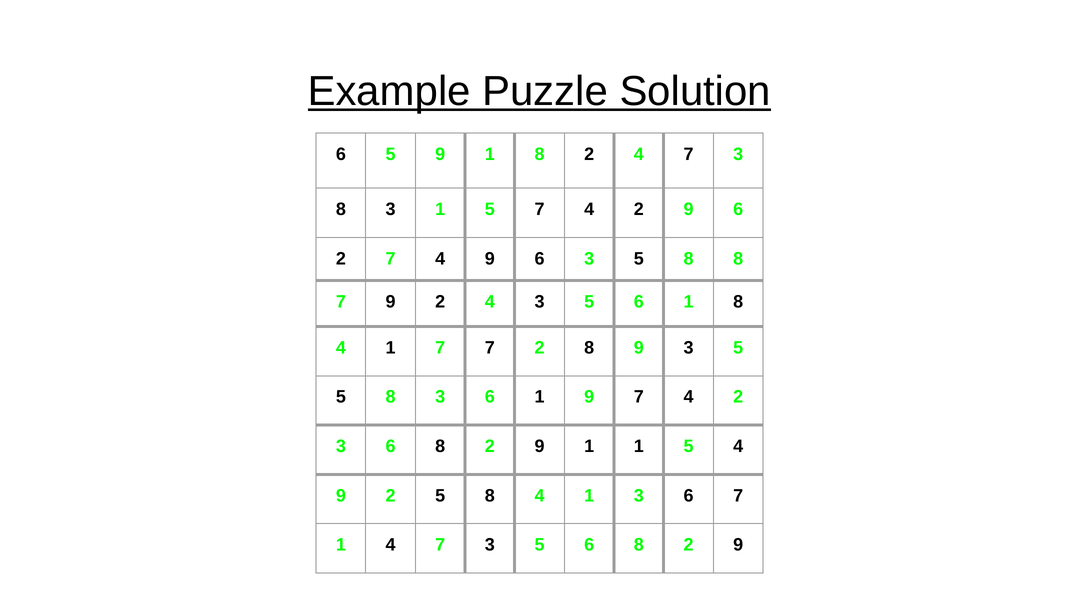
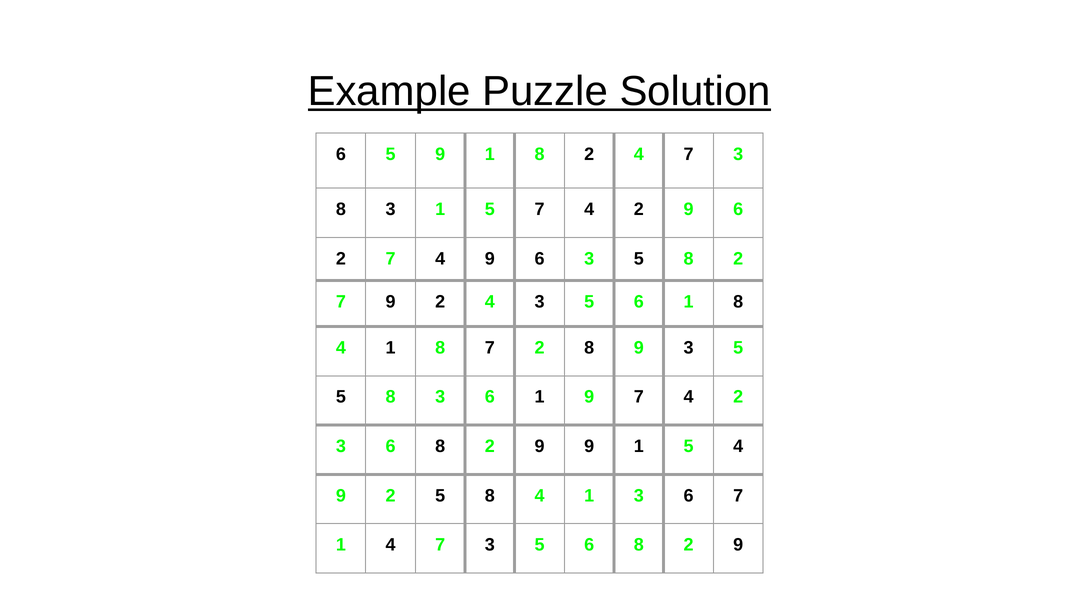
5 8 8: 8 -> 2
4 1 7: 7 -> 8
2 9 1: 1 -> 9
